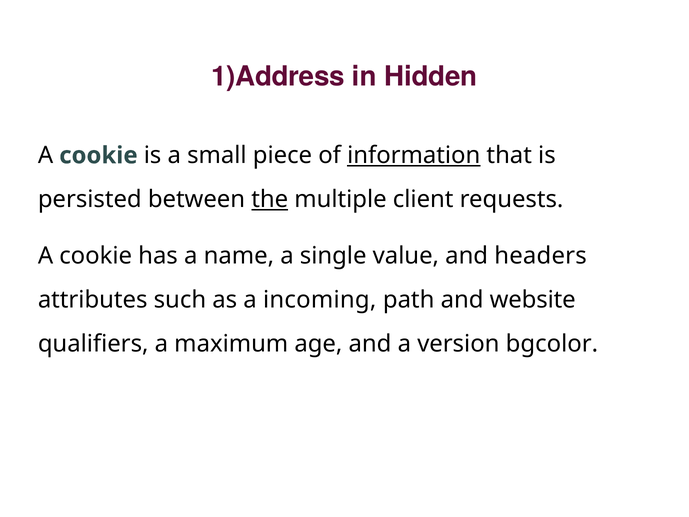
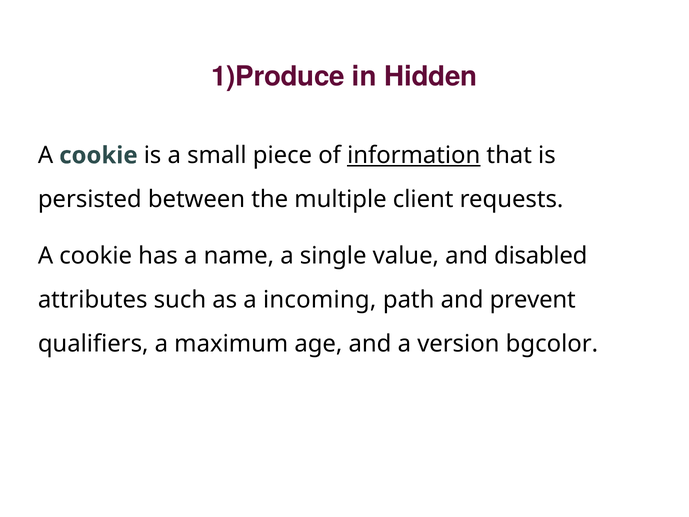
1)Address: 1)Address -> 1)Produce
the underline: present -> none
headers: headers -> disabled
website: website -> prevent
